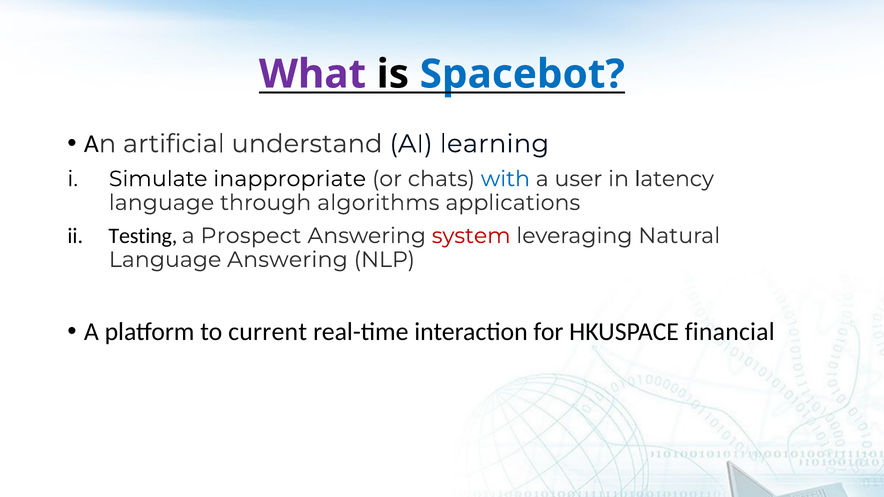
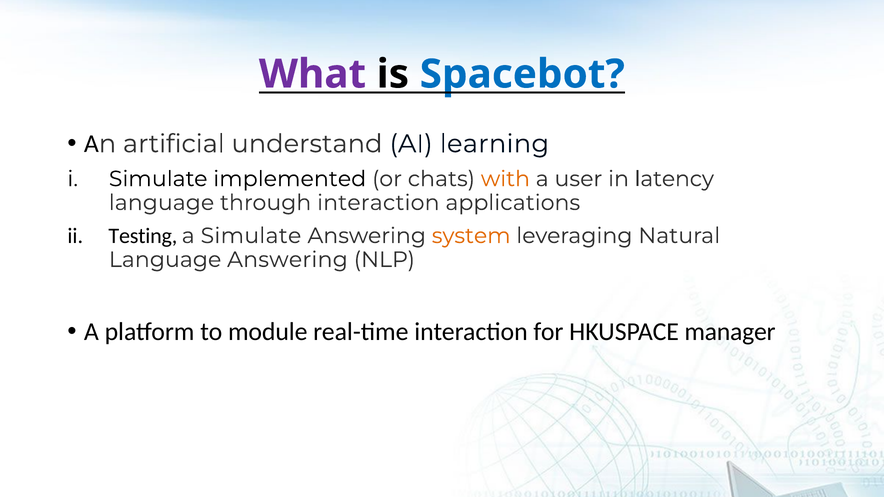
inappropriate: inappropriate -> implemented
with colour: blue -> orange
through algorithms: algorithms -> interaction
a Prospect: Prospect -> Simulate
system colour: red -> orange
current: current -> module
financial: financial -> manager
